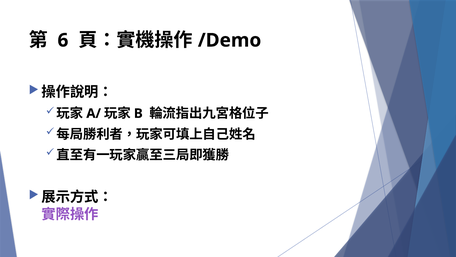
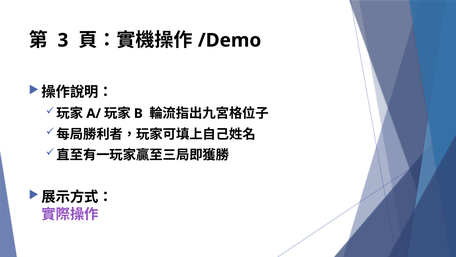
6: 6 -> 3
